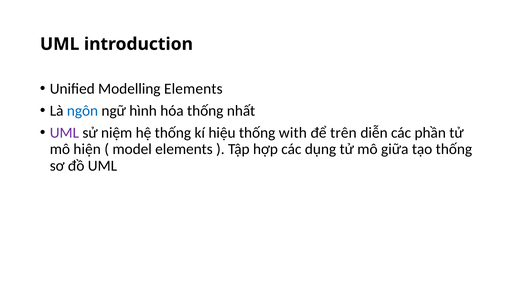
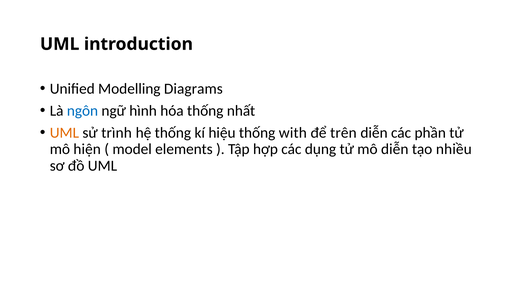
Modelling Elements: Elements -> Diagrams
UML at (64, 133) colour: purple -> orange
niệm: niệm -> trình
mô giữa: giữa -> diễn
tạo thống: thống -> nhiều
